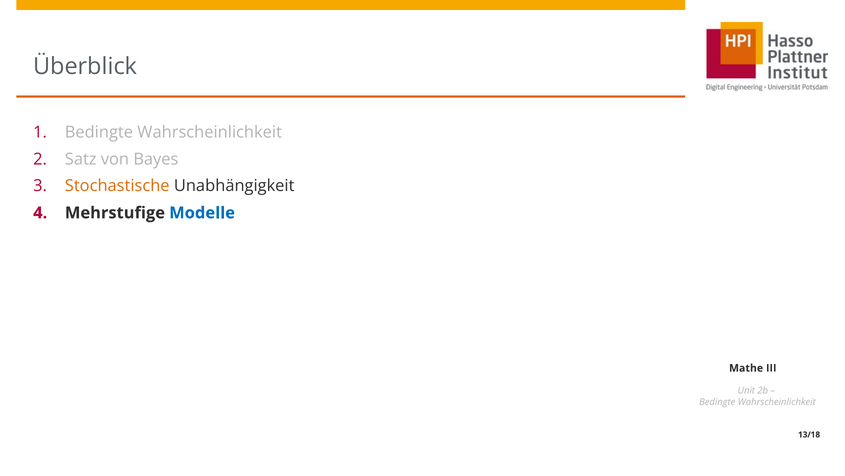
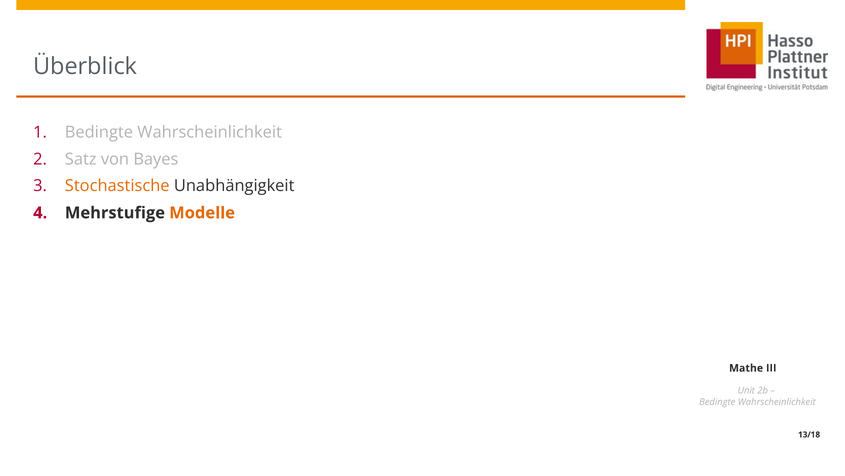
Modelle colour: blue -> orange
